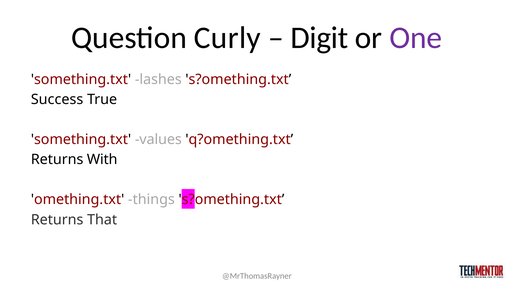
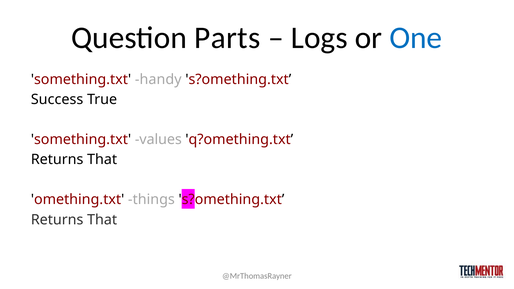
Curly: Curly -> Parts
Digit: Digit -> Logs
One colour: purple -> blue
lashes: lashes -> handy
With at (102, 160): With -> That
